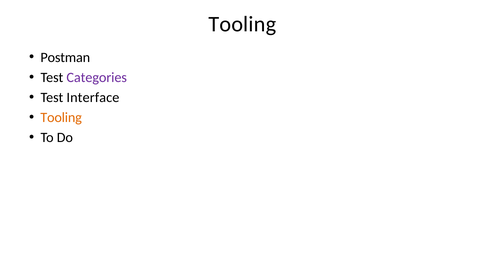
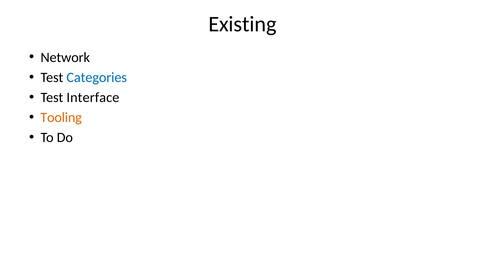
Tooling at (242, 24): Tooling -> Existing
Postman: Postman -> Network
Categories colour: purple -> blue
